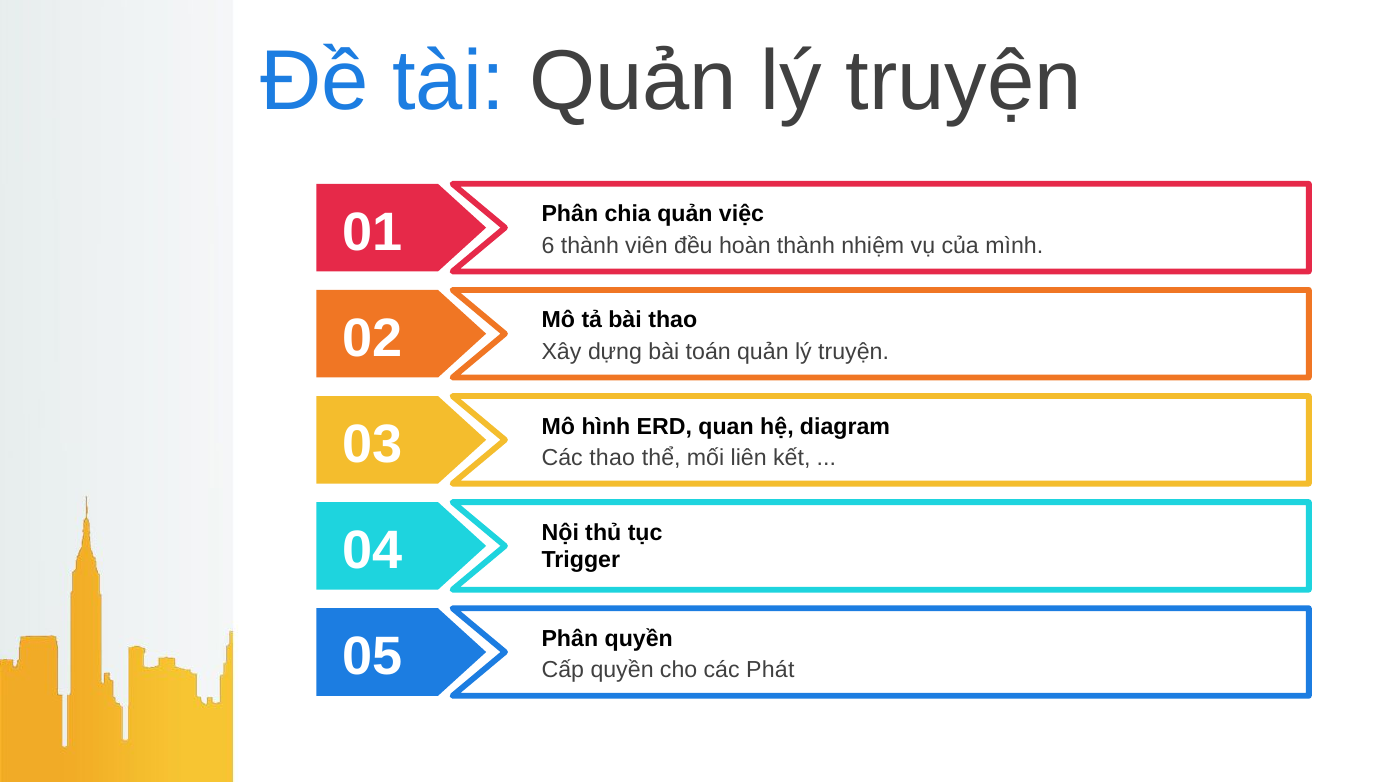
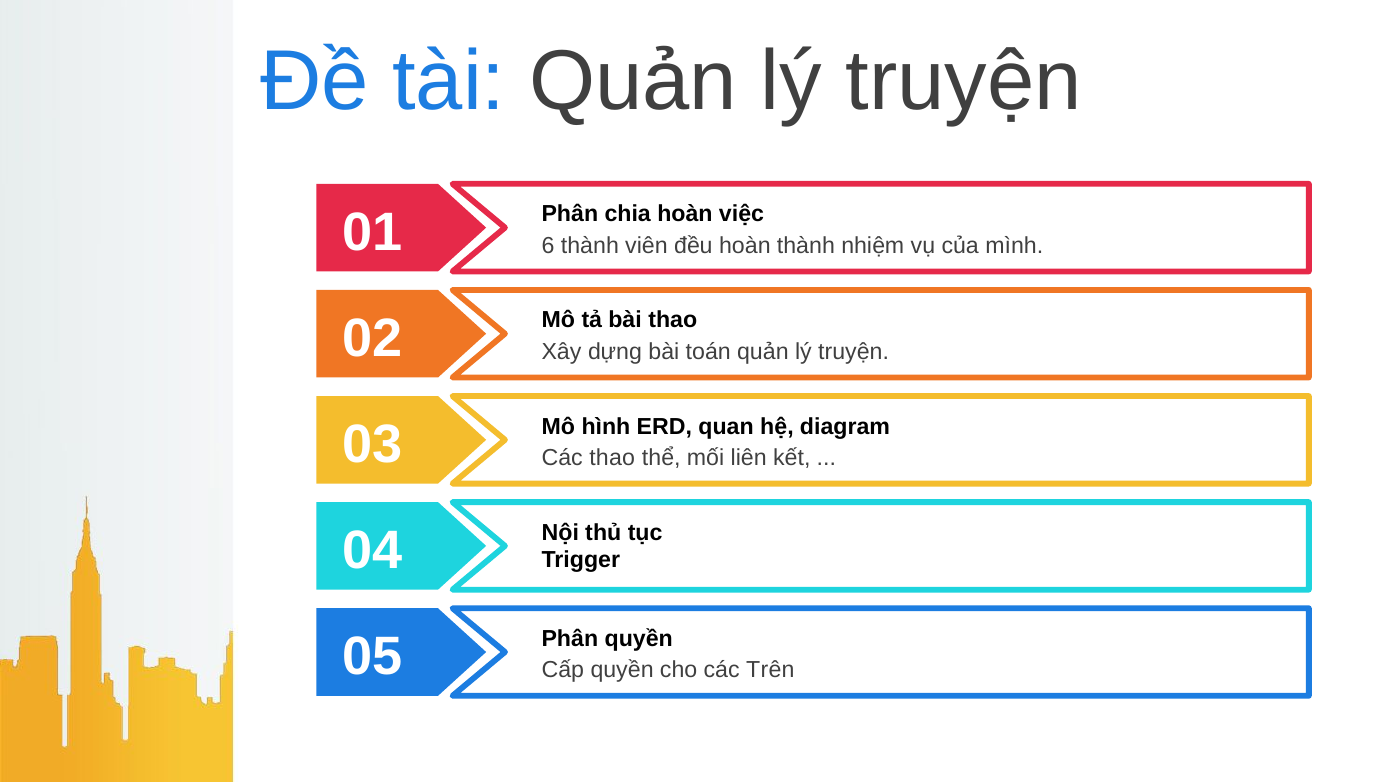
chia quản: quản -> hoàn
Phát: Phát -> Trên
